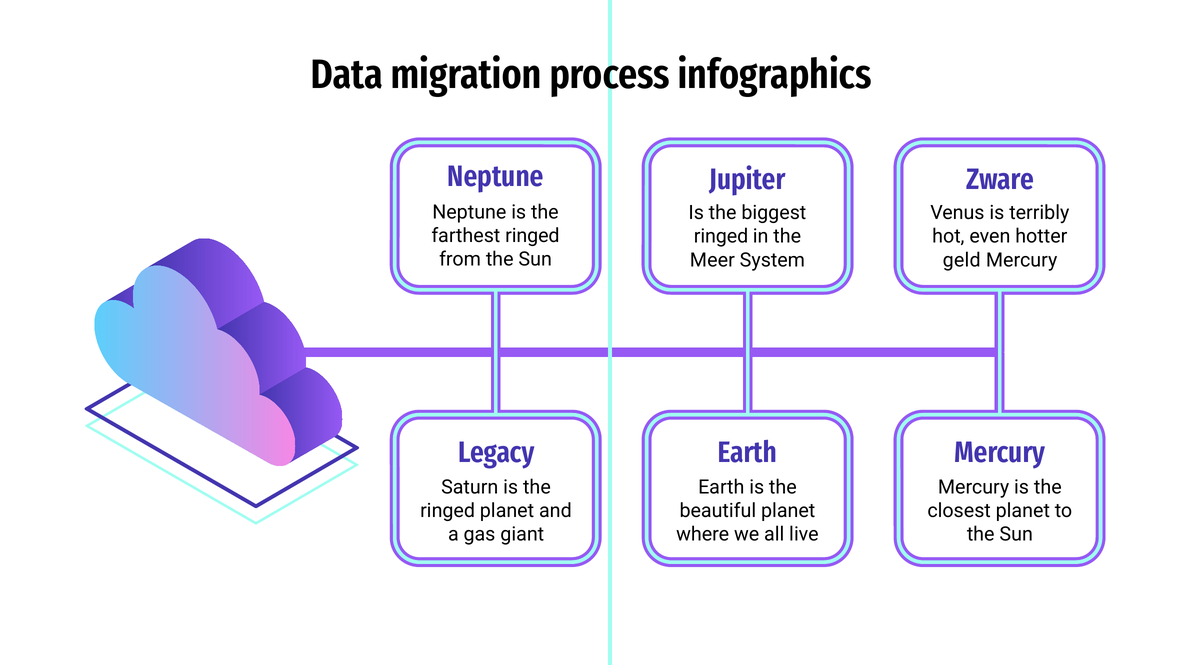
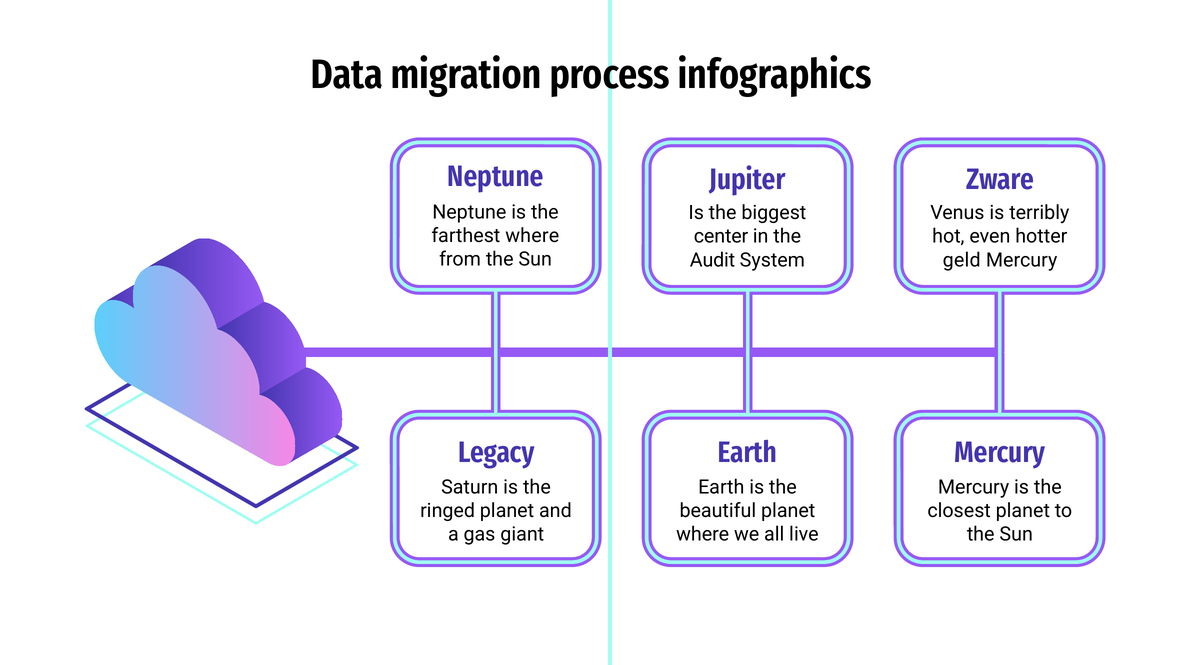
farthest ringed: ringed -> where
ringed at (721, 237): ringed -> center
Meer: Meer -> Audit
